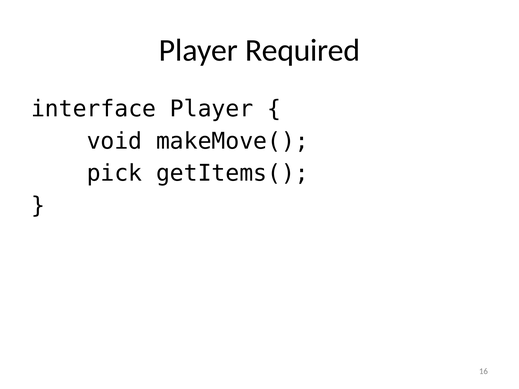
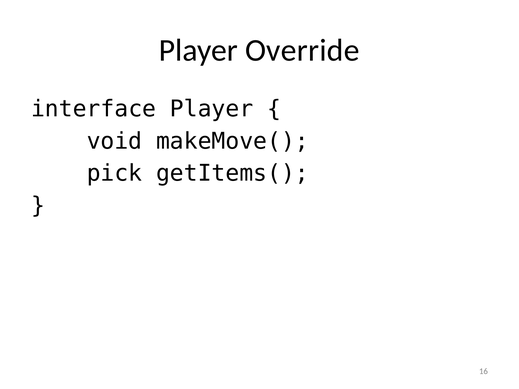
Required: Required -> Override
